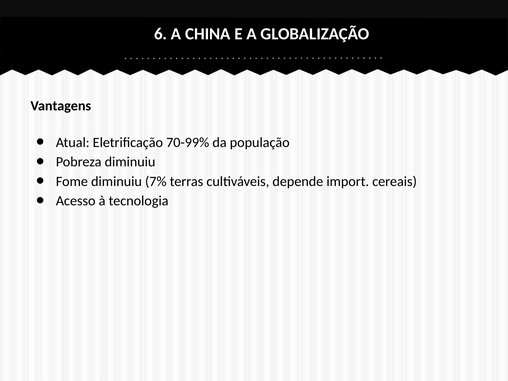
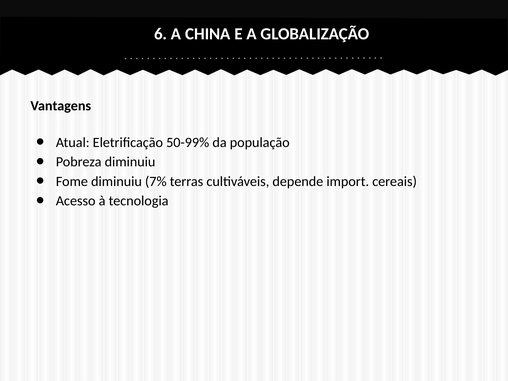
70-99%: 70-99% -> 50-99%
